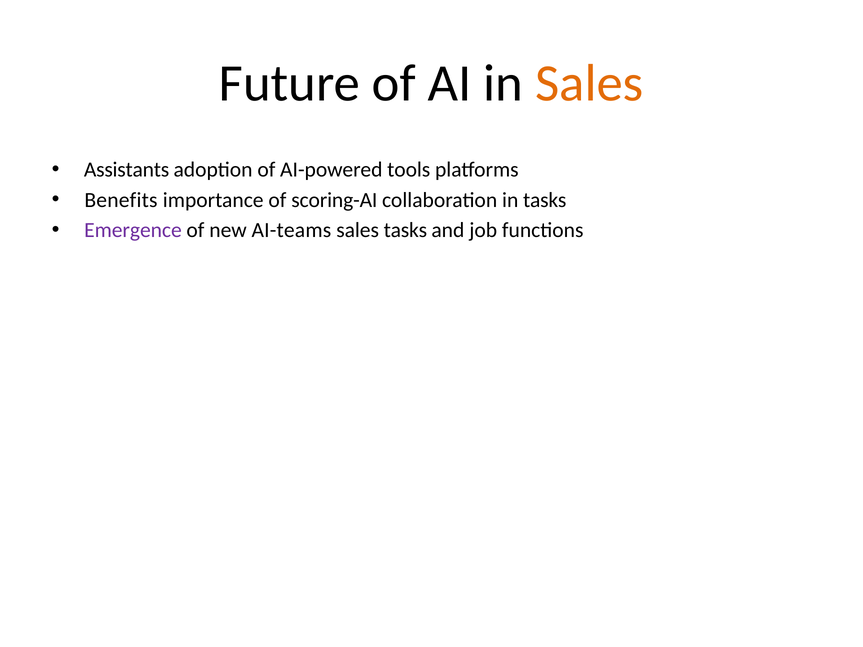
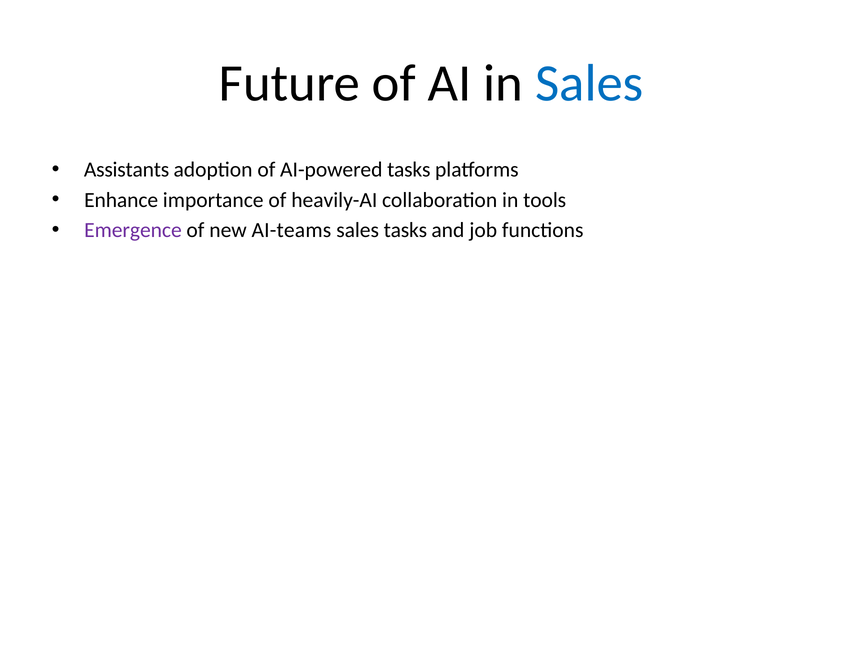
Sales at (589, 84) colour: orange -> blue
AI-powered tools: tools -> tasks
Benefits: Benefits -> Enhance
scoring-AI: scoring-AI -> heavily-AI
in tasks: tasks -> tools
